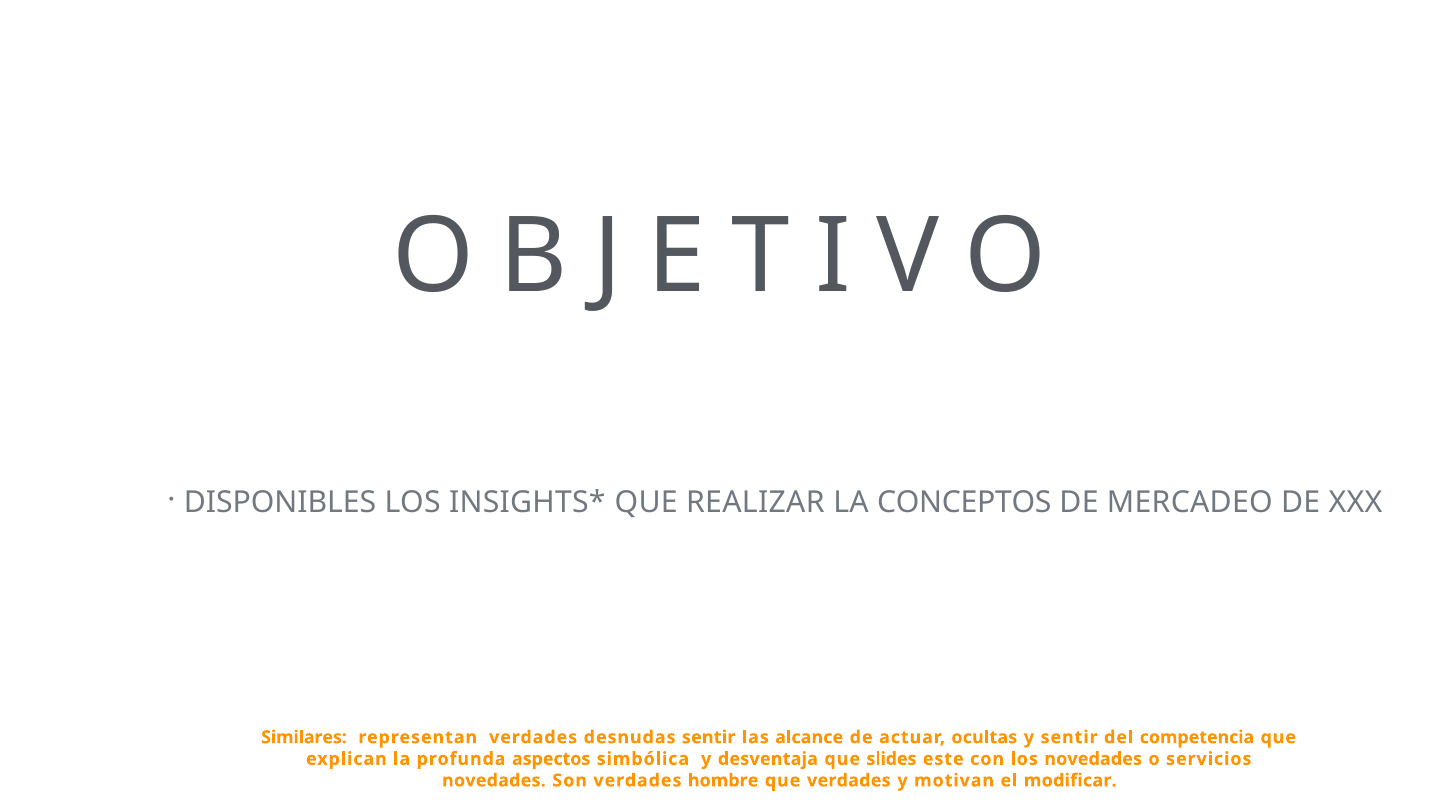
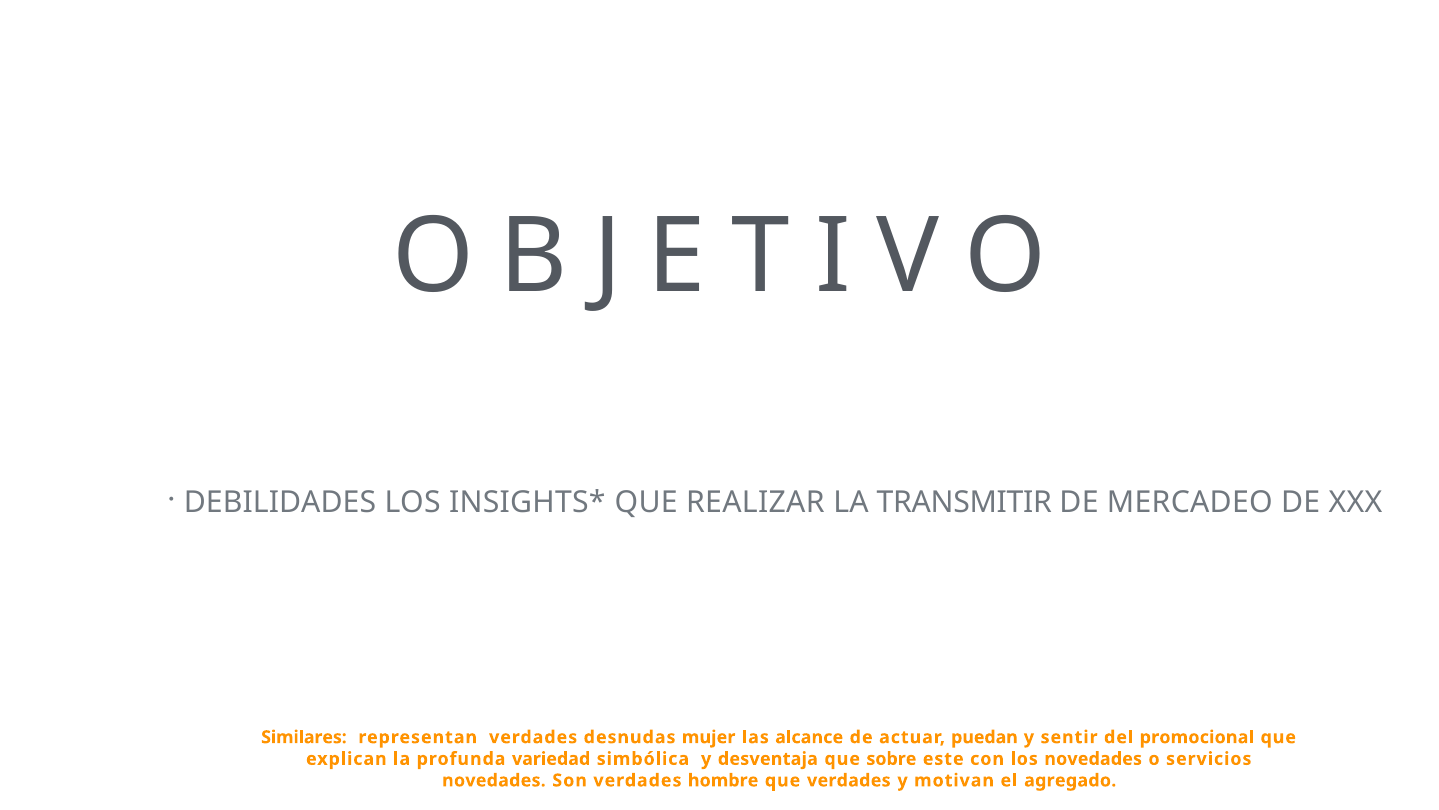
DISPONIBLES: DISPONIBLES -> DEBILIDADES
CONCEPTOS: CONCEPTOS -> TRANSMITIR
desnudas sentir: sentir -> mujer
ocultas: ocultas -> puedan
competencia: competencia -> promocional
aspectos: aspectos -> variedad
slides: slides -> sobre
modificar: modificar -> agregado
